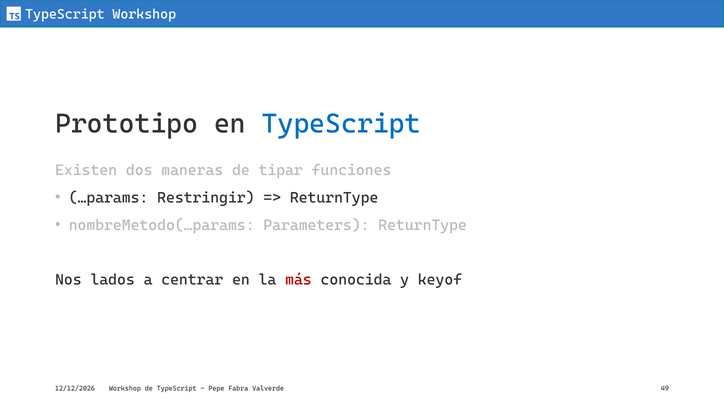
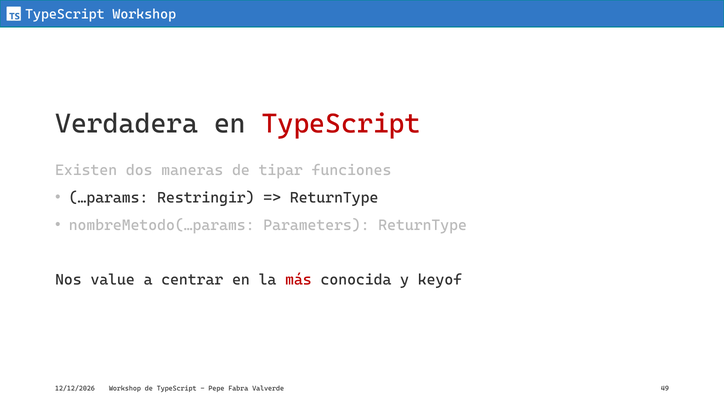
Prototipo: Prototipo -> Verdadera
TypeScript at (341, 124) colour: blue -> red
lados: lados -> value
